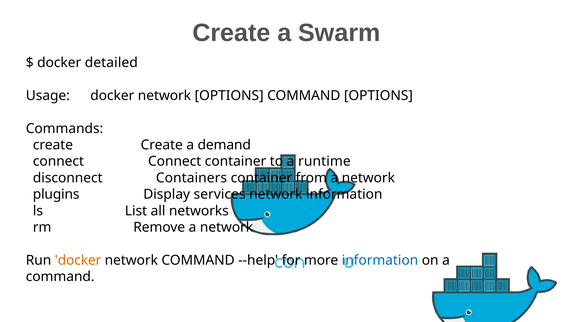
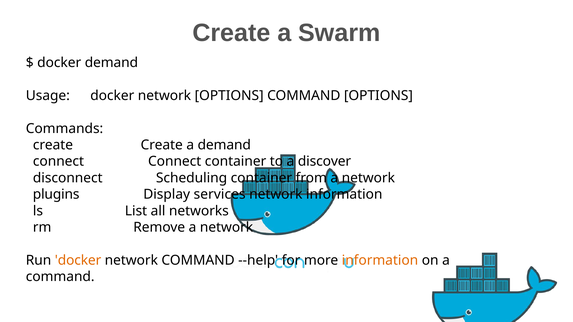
docker detailed: detailed -> demand
runtime: runtime -> discover
Containers: Containers -> Scheduling
information at (380, 260) colour: blue -> orange
